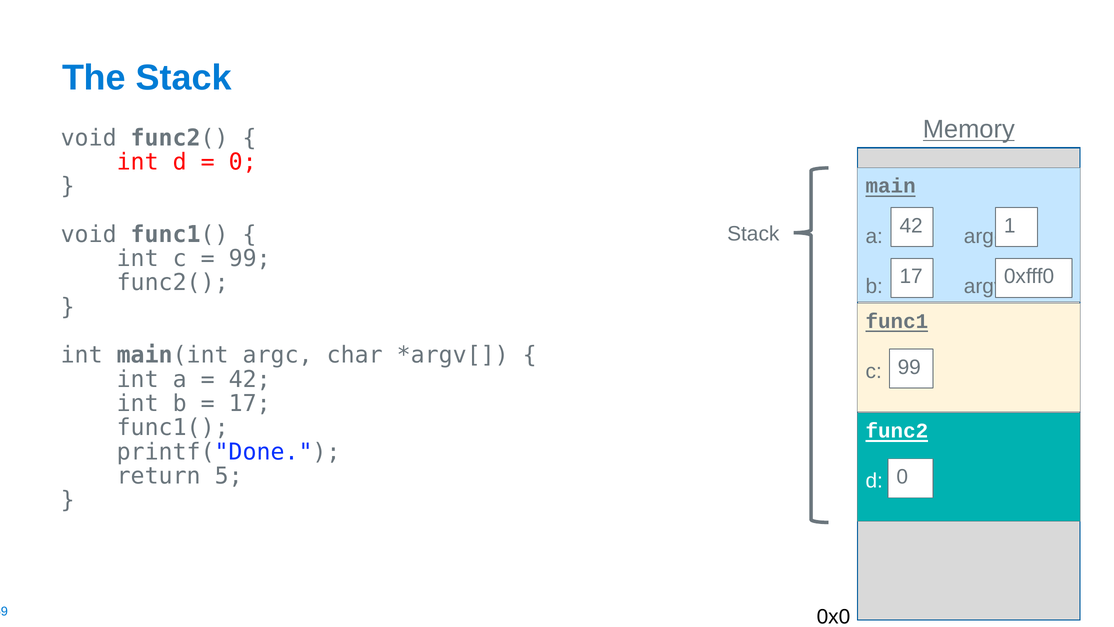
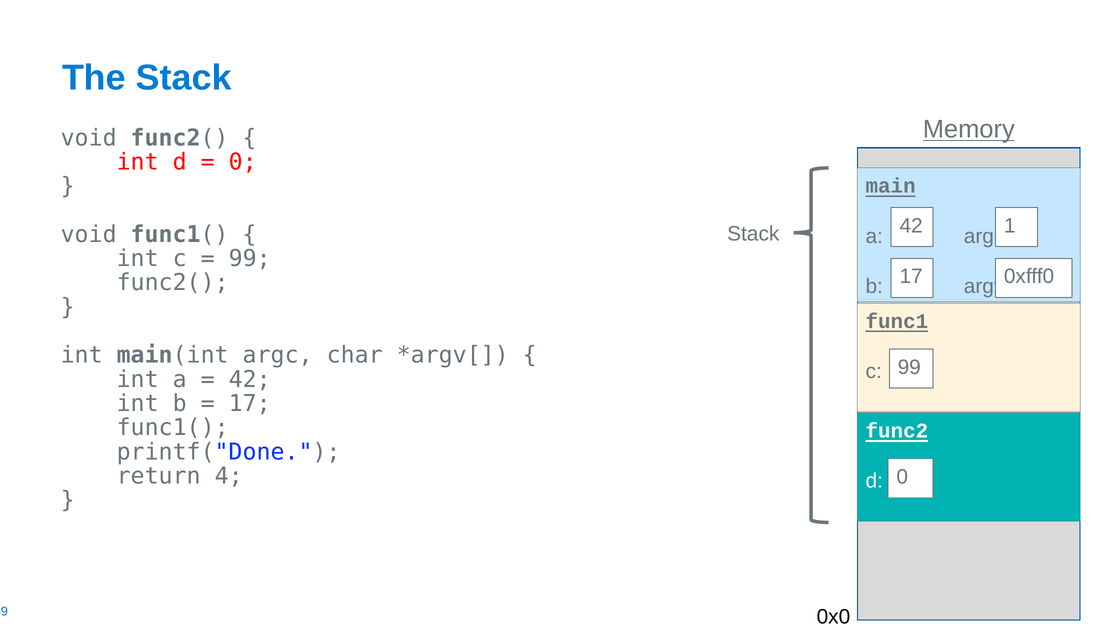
5: 5 -> 4
